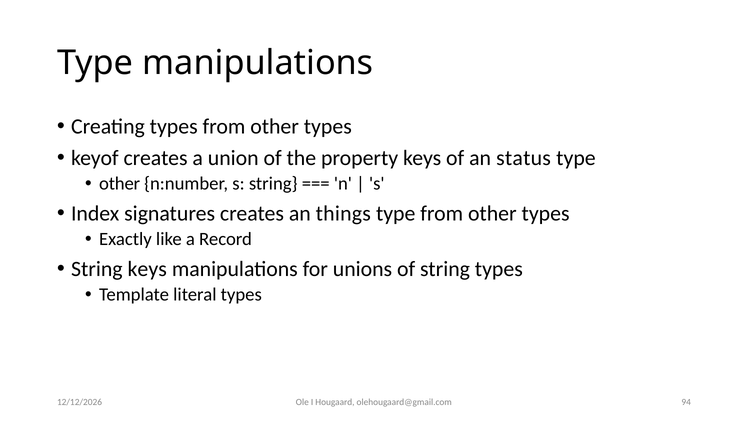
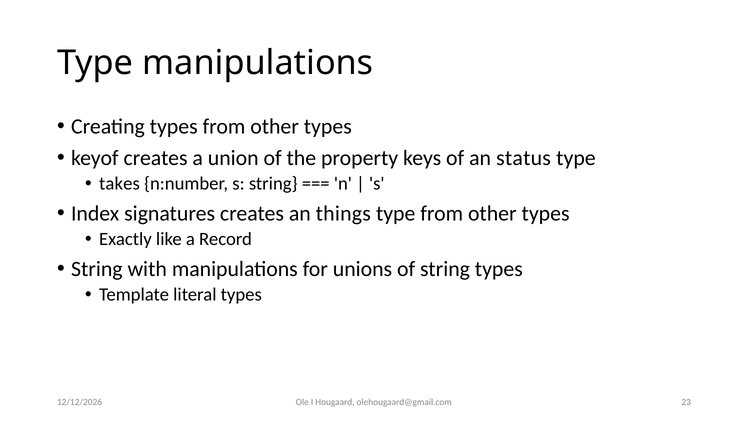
other at (120, 184): other -> takes
String keys: keys -> with
94: 94 -> 23
